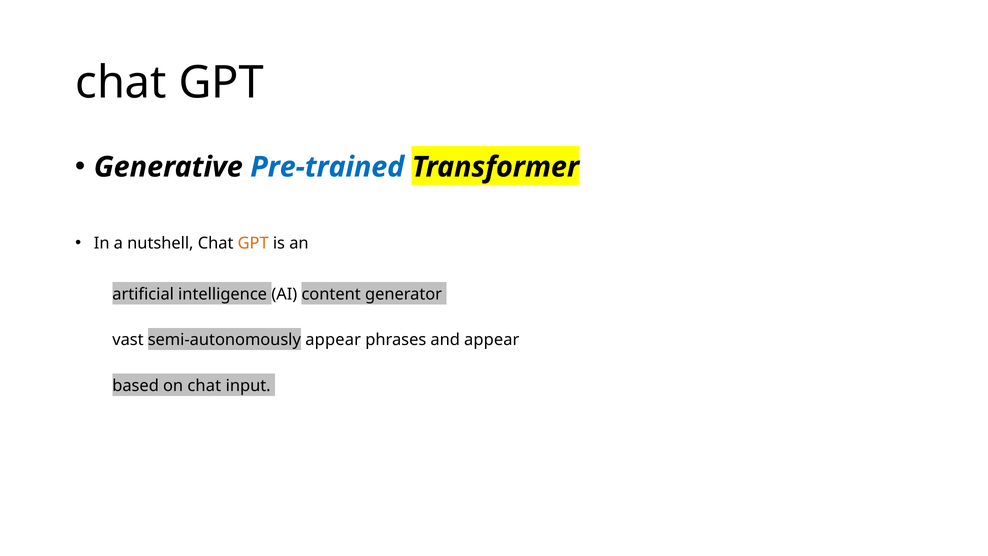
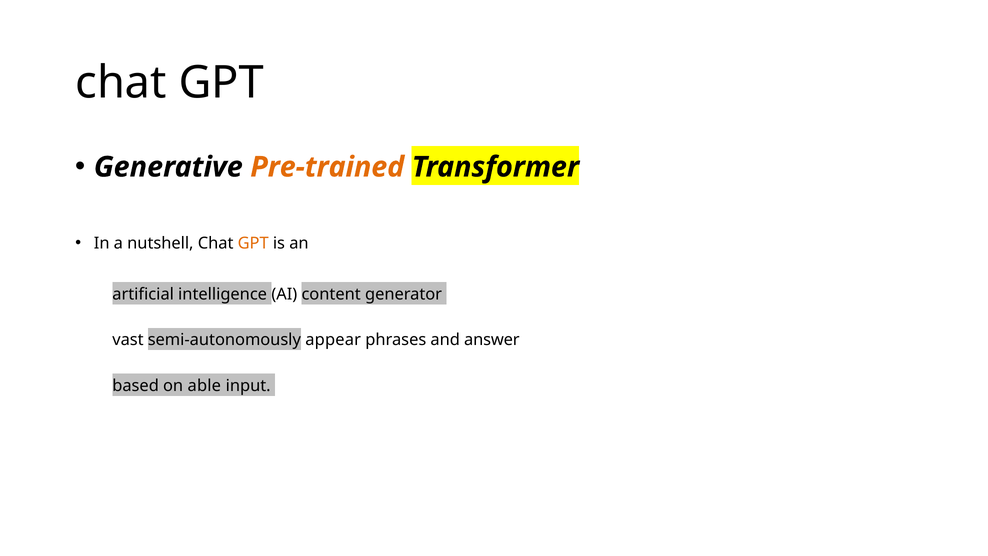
Pre-trained colour: blue -> orange
and appear: appear -> answer
on chat: chat -> able
